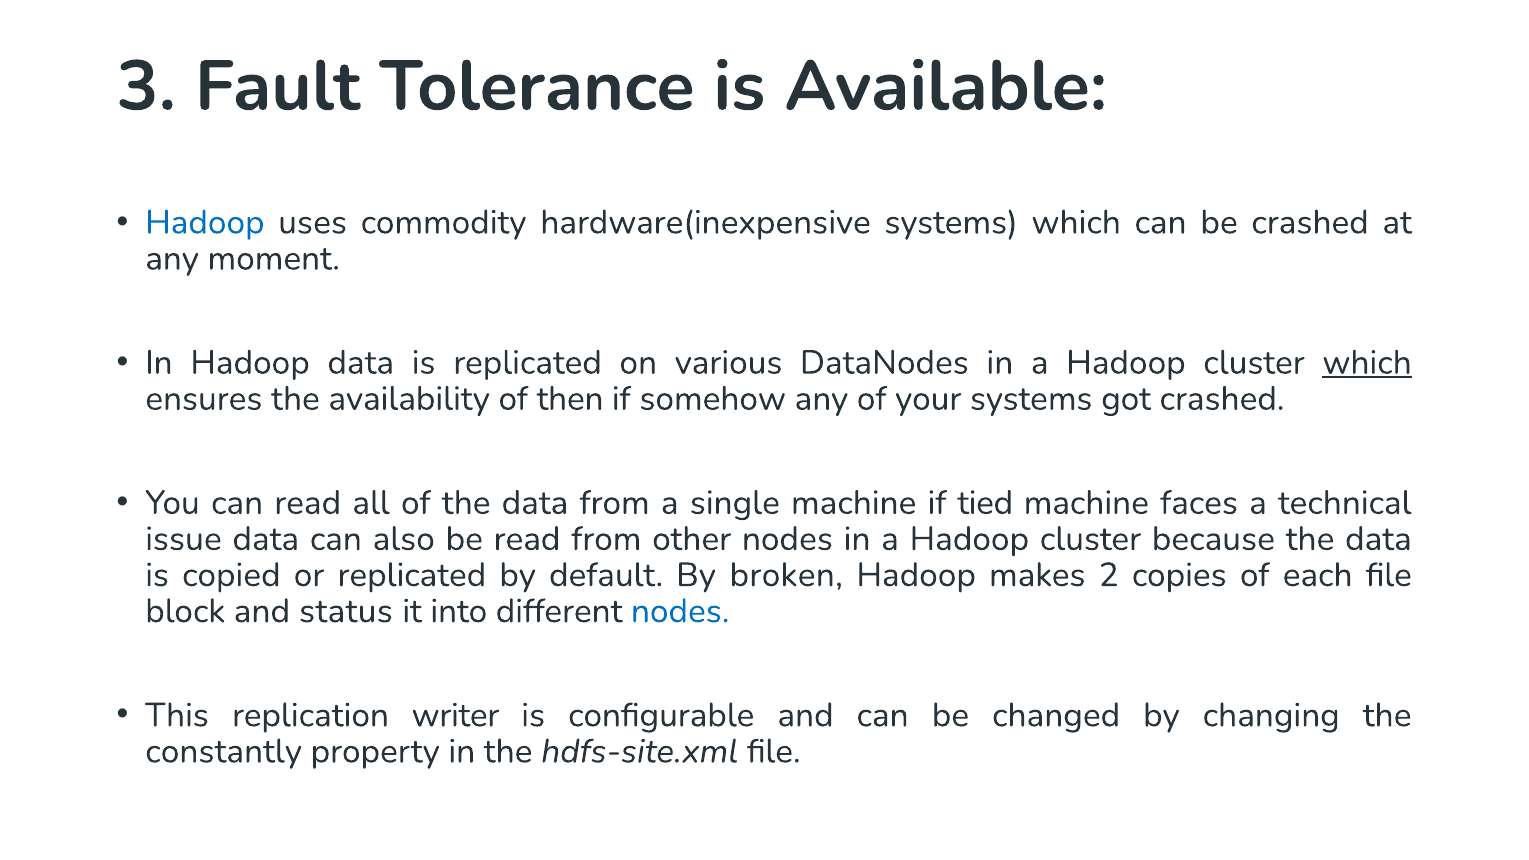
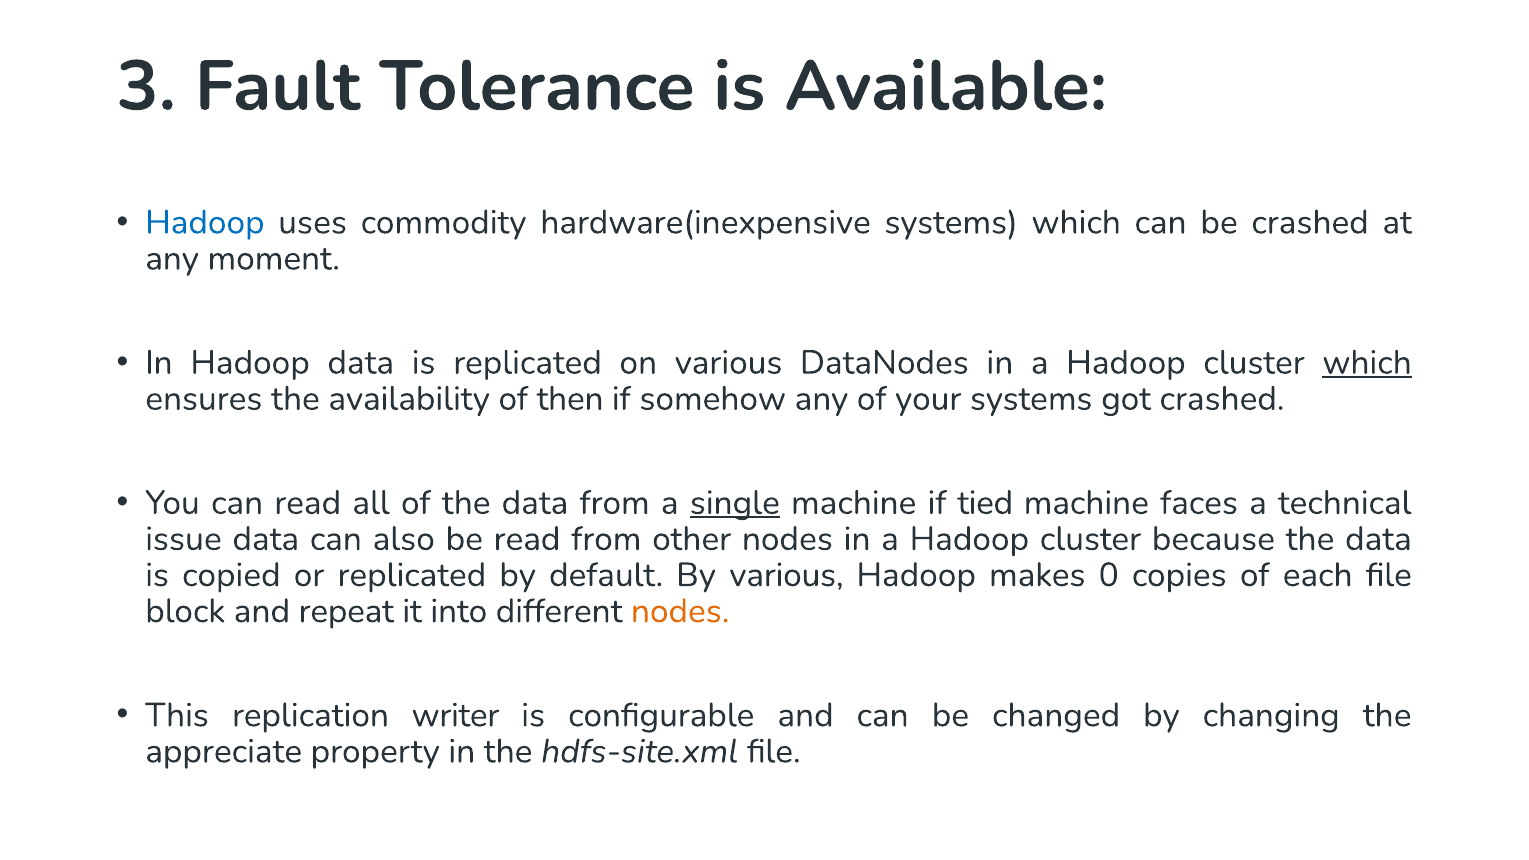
single underline: none -> present
By broken: broken -> various
2: 2 -> 0
status: status -> repeat
nodes at (680, 611) colour: blue -> orange
constantly: constantly -> appreciate
